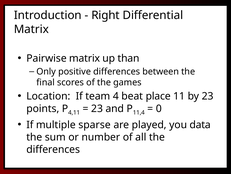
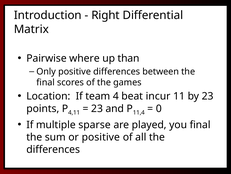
Pairwise matrix: matrix -> where
place: place -> incur
you data: data -> final
or number: number -> positive
